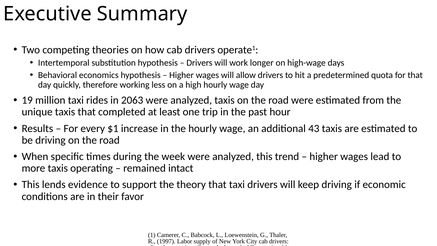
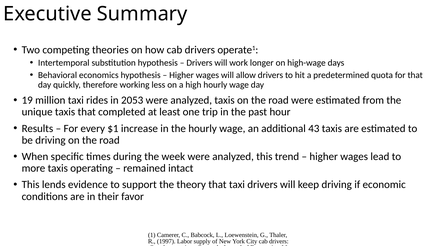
2063: 2063 -> 2053
